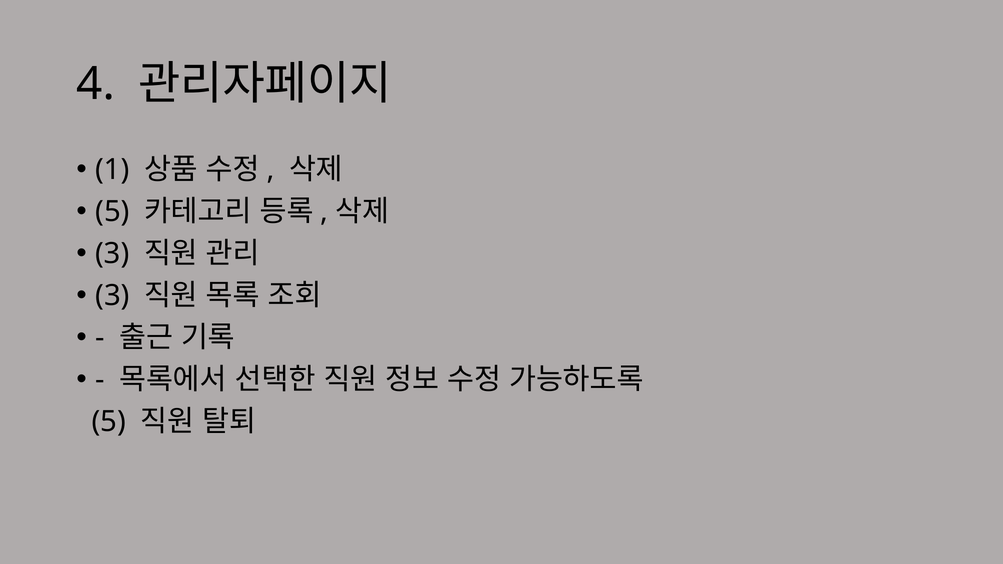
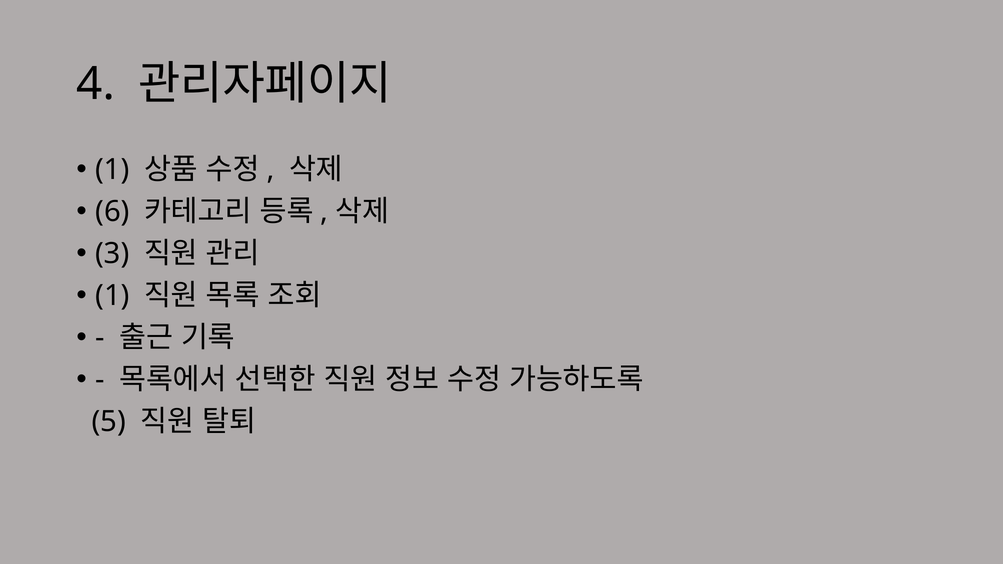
5 at (112, 212): 5 -> 6
3 at (112, 296): 3 -> 1
